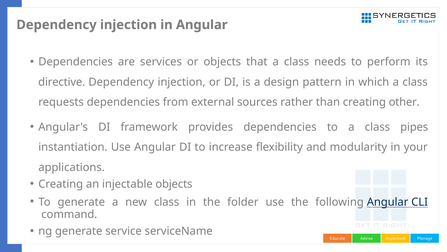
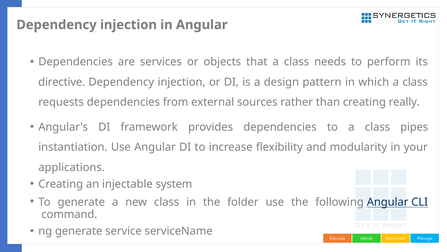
other: other -> really
injectable objects: objects -> system
